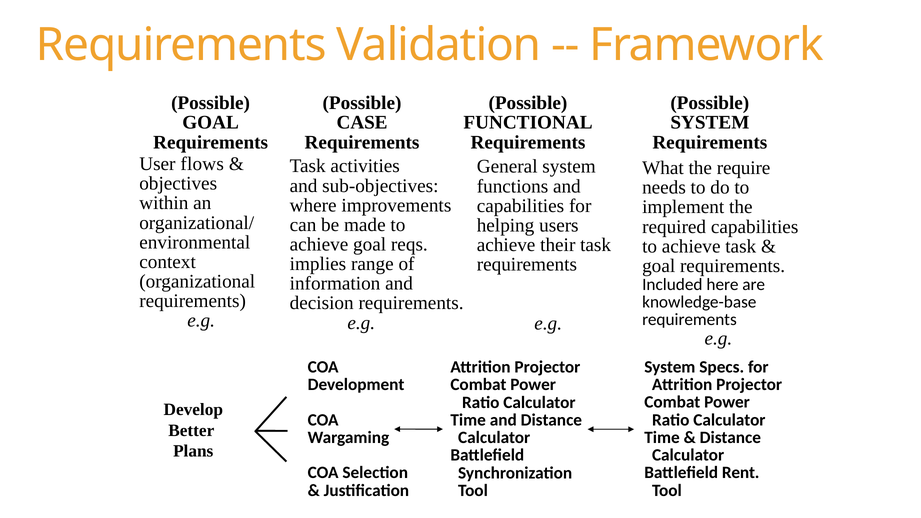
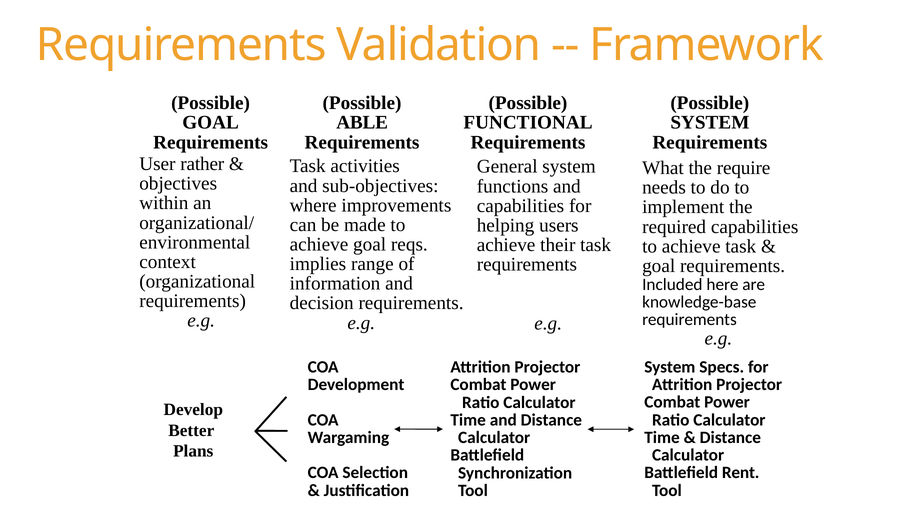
CASE: CASE -> ABLE
flows: flows -> rather
